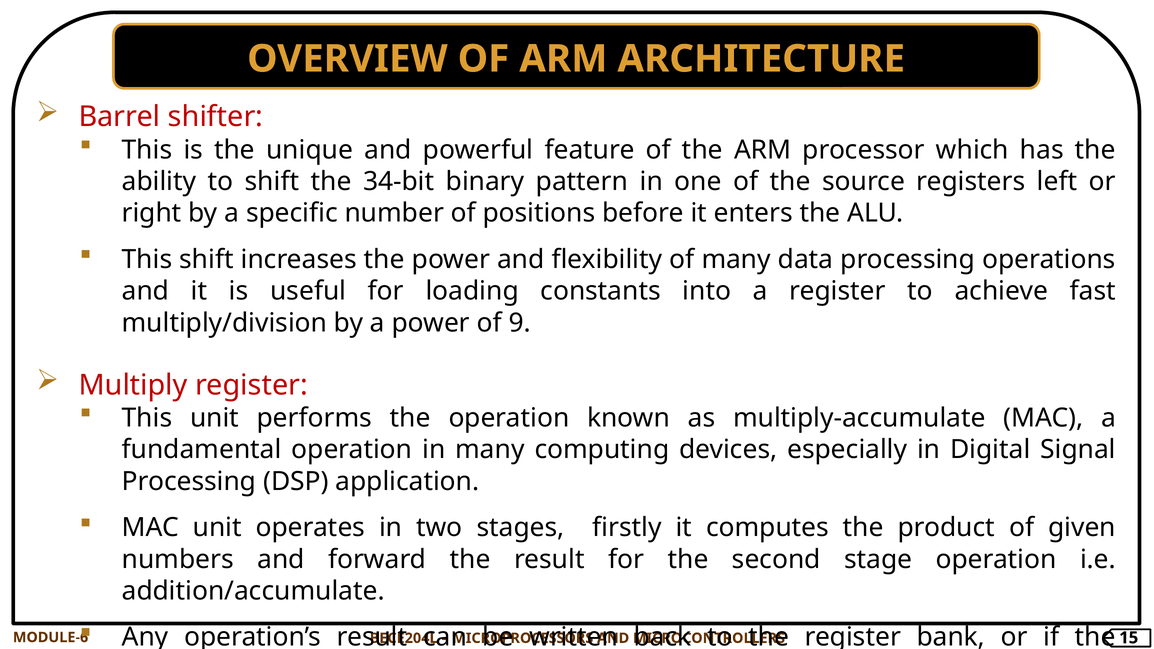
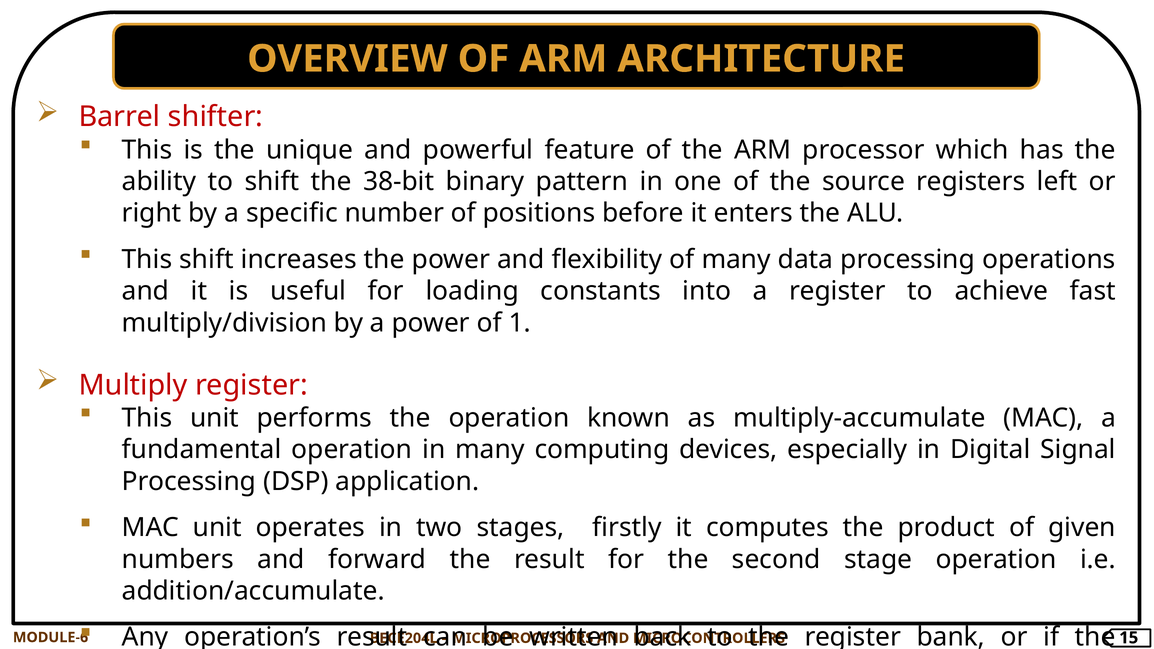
34-bit: 34-bit -> 38-bit
9: 9 -> 1
